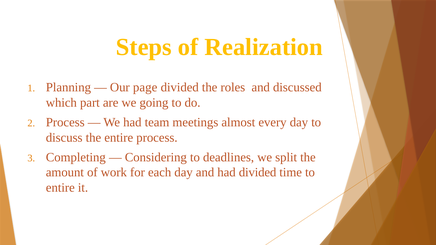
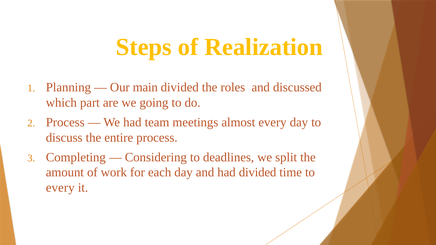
page: page -> main
entire at (60, 188): entire -> every
